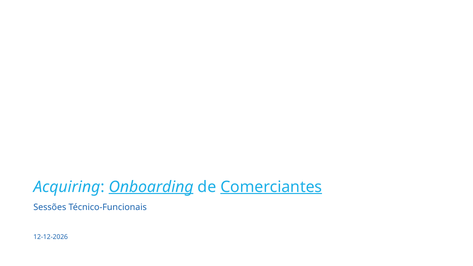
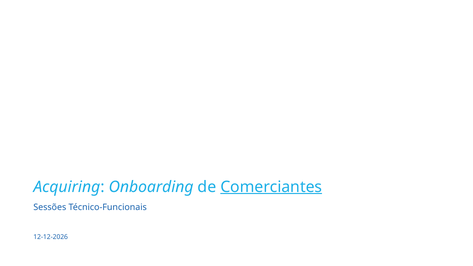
Onboarding underline: present -> none
